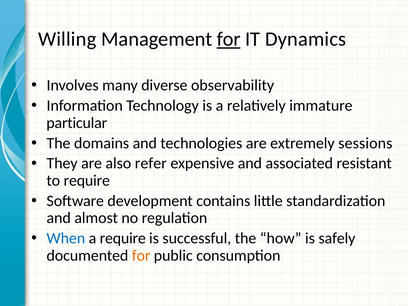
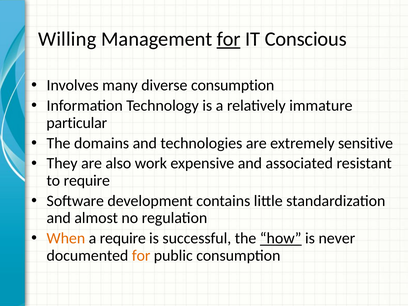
Dynamics: Dynamics -> Conscious
diverse observability: observability -> consumption
sessions: sessions -> sensitive
refer: refer -> work
When colour: blue -> orange
how underline: none -> present
safely: safely -> never
